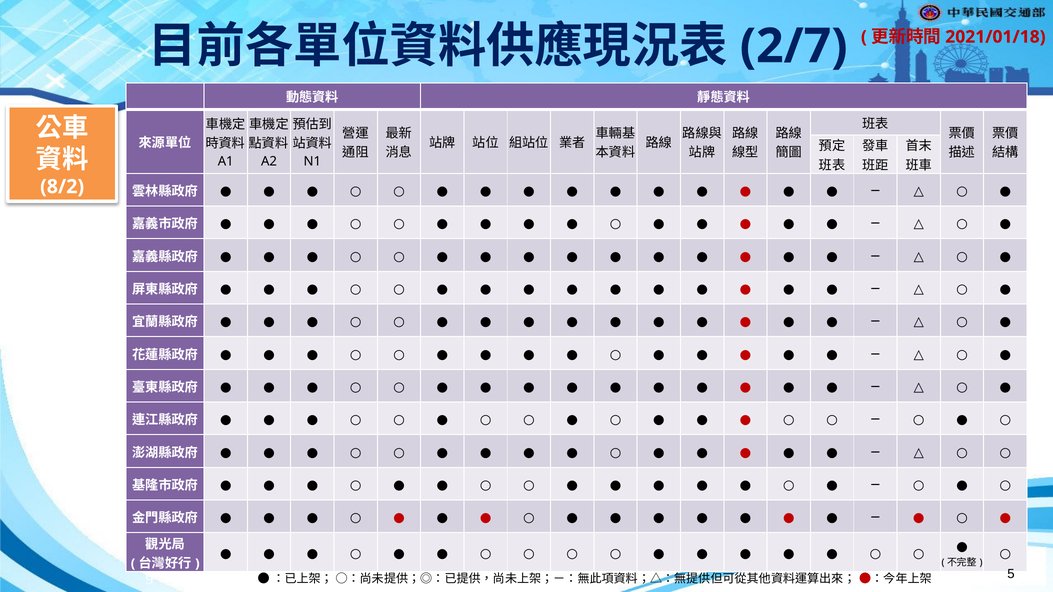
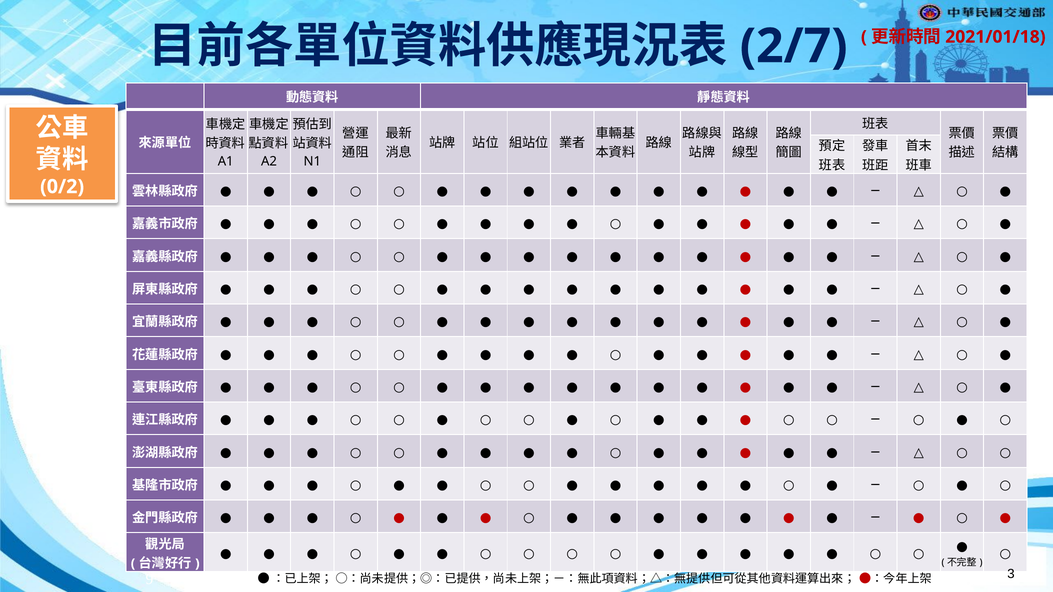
8/2: 8/2 -> 0/2
5: 5 -> 3
